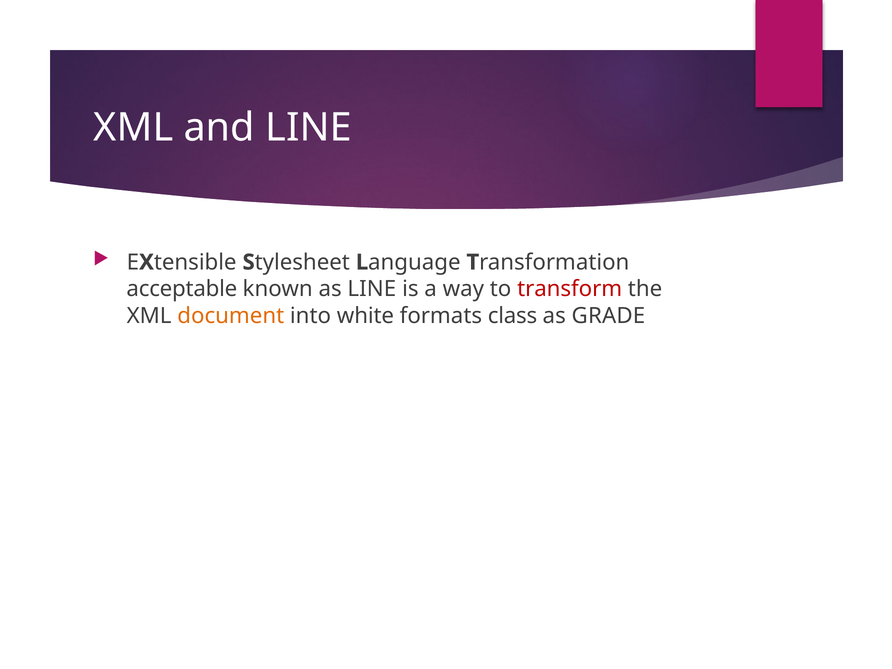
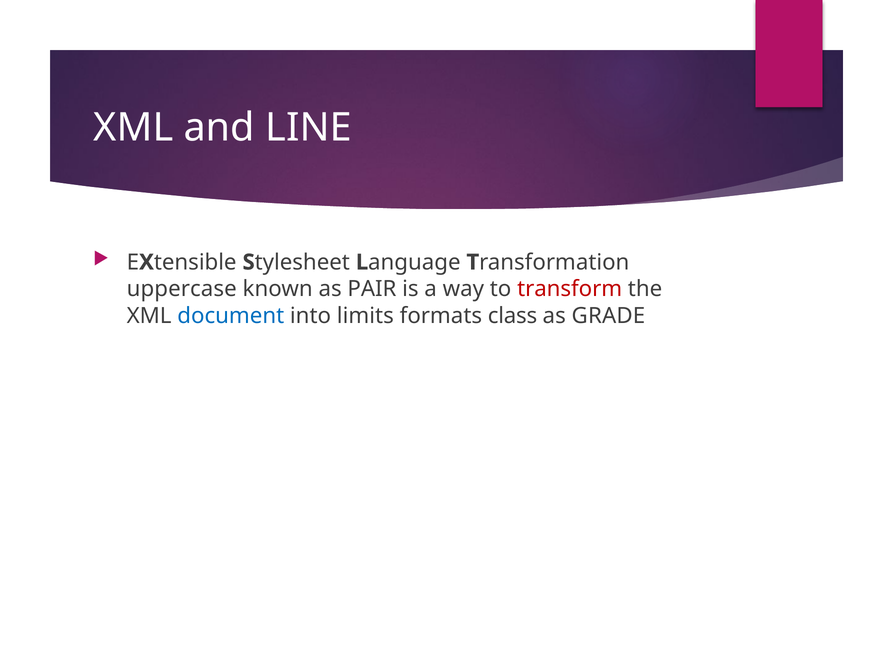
acceptable: acceptable -> uppercase
as LINE: LINE -> PAIR
document colour: orange -> blue
white: white -> limits
